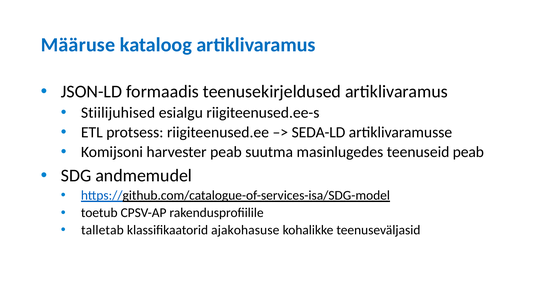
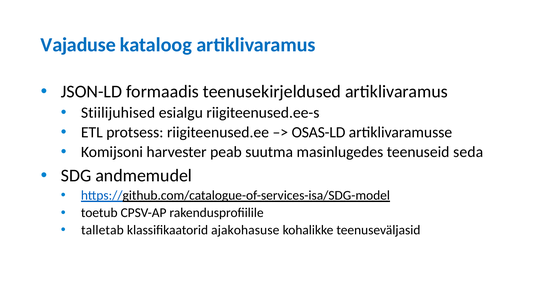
Määruse: Määruse -> Vajaduse
SEDA-LD: SEDA-LD -> OSAS-LD
teenuseid peab: peab -> seda
